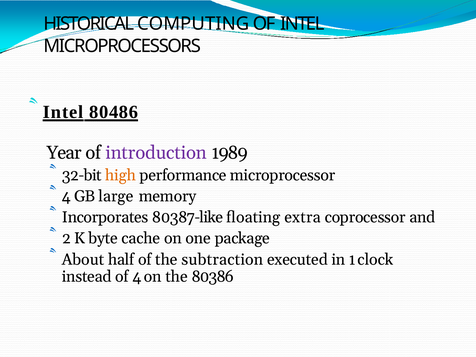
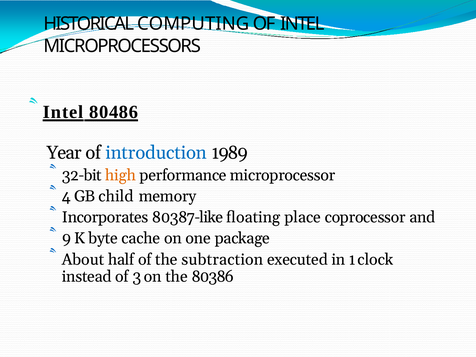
introduction colour: purple -> blue
large: large -> child
extra: extra -> place
2: 2 -> 9
of 4: 4 -> 3
